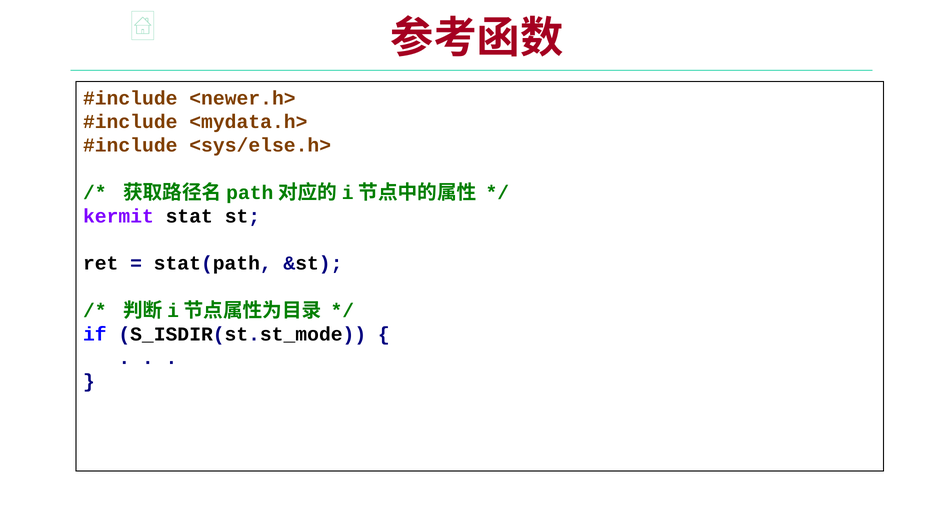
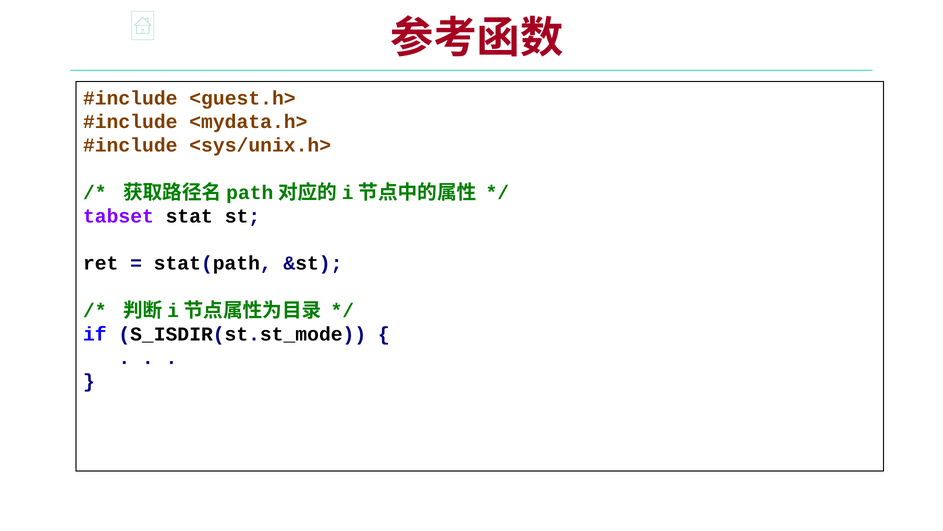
<newer.h>: <newer.h> -> <guest.h>
<sys/else.h>: <sys/else.h> -> <sys/unix.h>
kermit: kermit -> tabset
